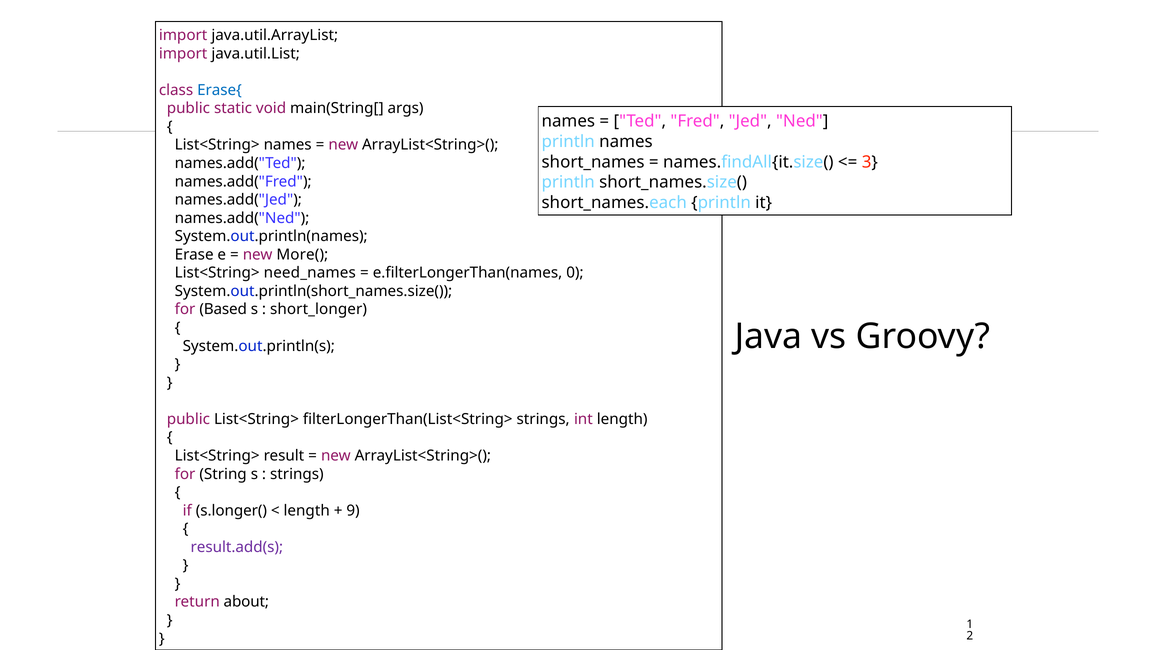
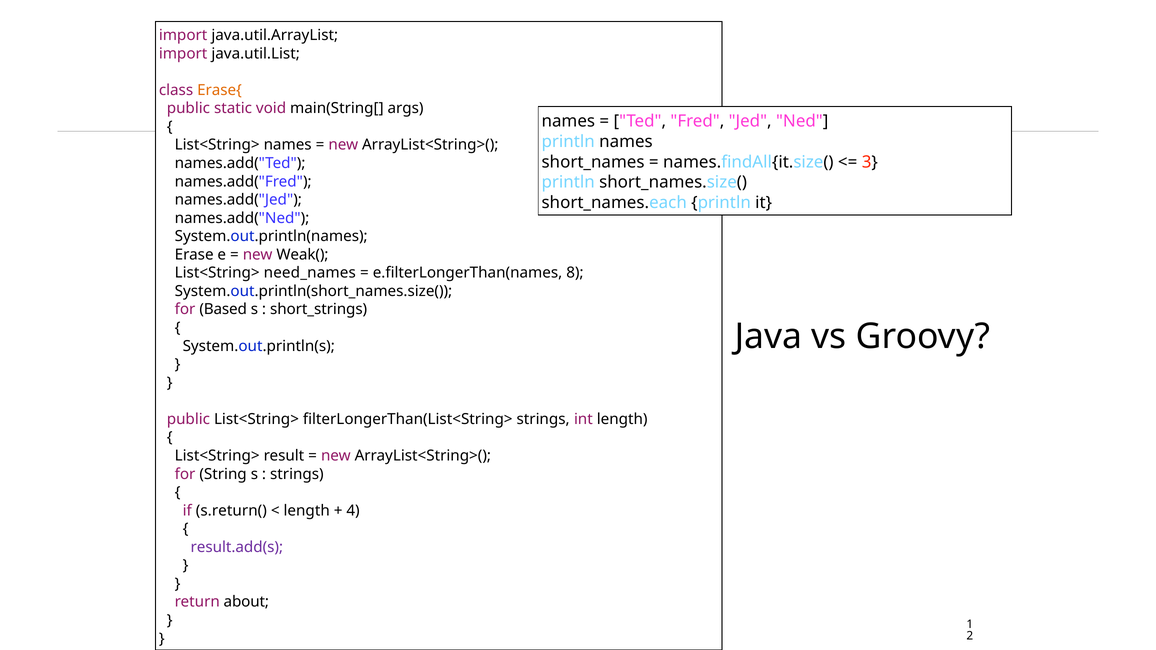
Erase{ colour: blue -> orange
More(: More( -> Weak(
0: 0 -> 8
short_longer: short_longer -> short_strings
s.longer(: s.longer( -> s.return(
9: 9 -> 4
